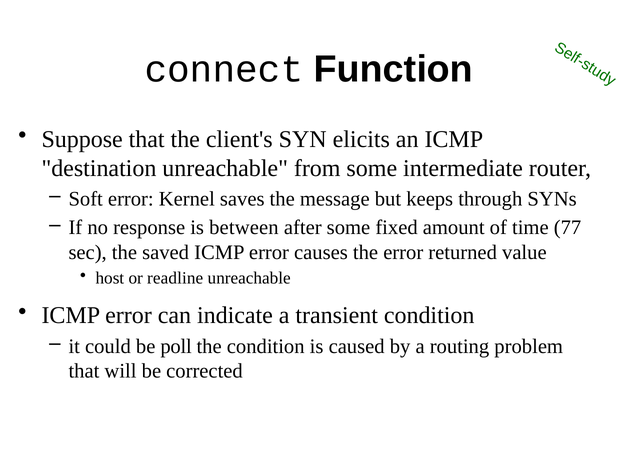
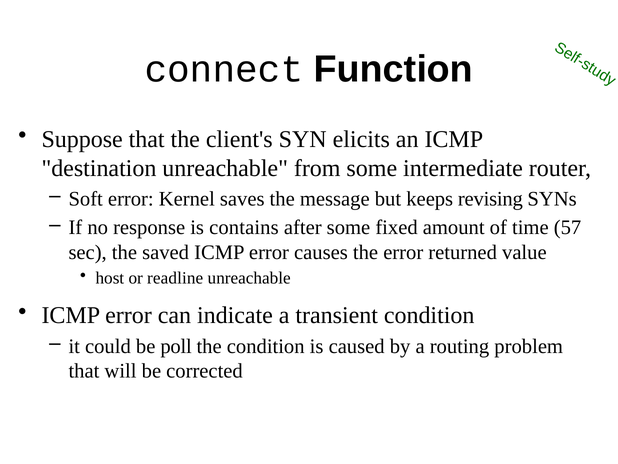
through: through -> revising
between: between -> contains
77: 77 -> 57
